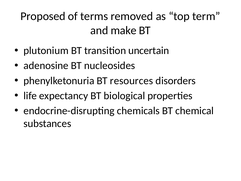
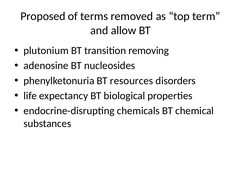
make: make -> allow
uncertain: uncertain -> removing
